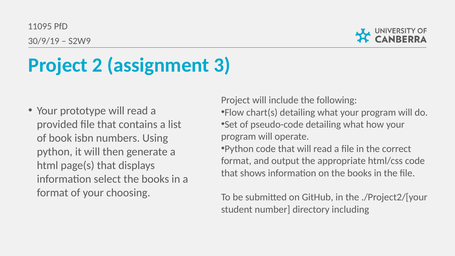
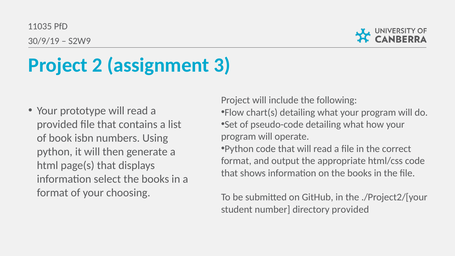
11095: 11095 -> 11035
directory including: including -> provided
